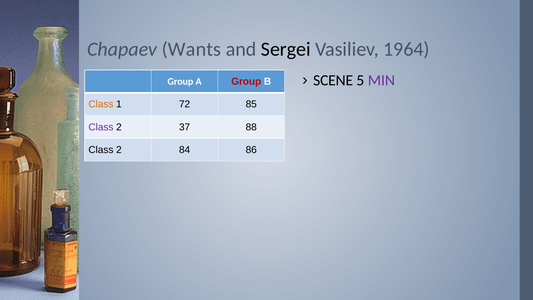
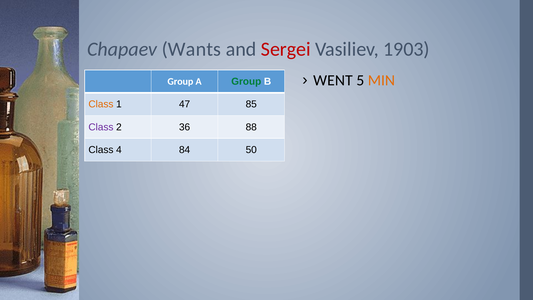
Sergei colour: black -> red
1964: 1964 -> 1903
SCENE: SCENE -> WENT
MIN colour: purple -> orange
Group at (246, 82) colour: red -> green
72: 72 -> 47
37: 37 -> 36
2 at (119, 150): 2 -> 4
86: 86 -> 50
